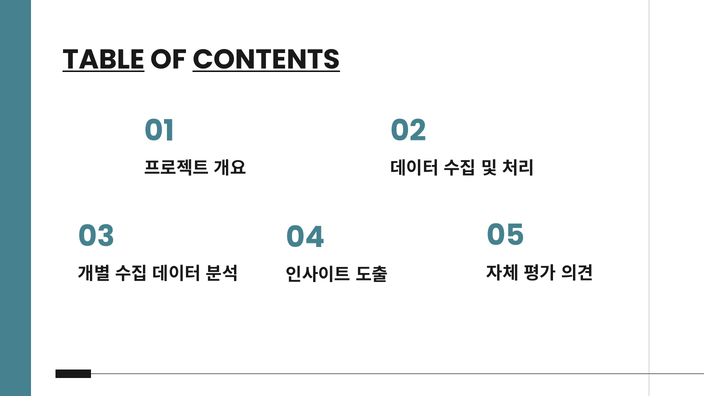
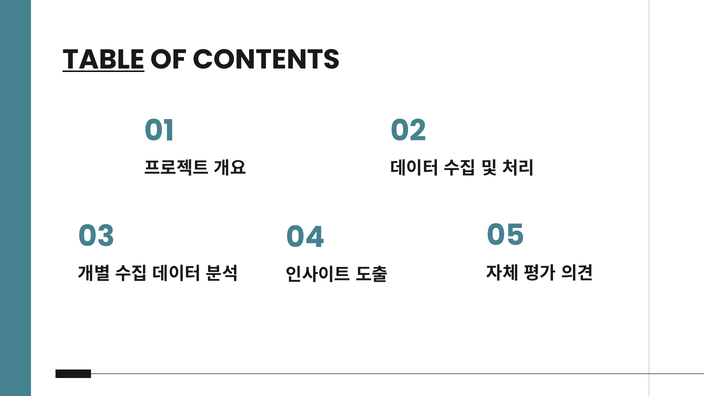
CONTENTS underline: present -> none
